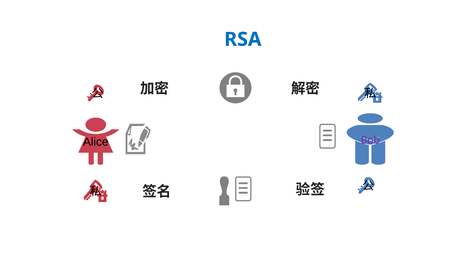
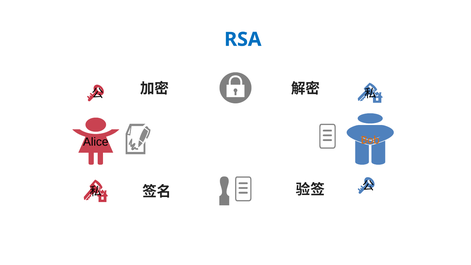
Bob colour: purple -> orange
